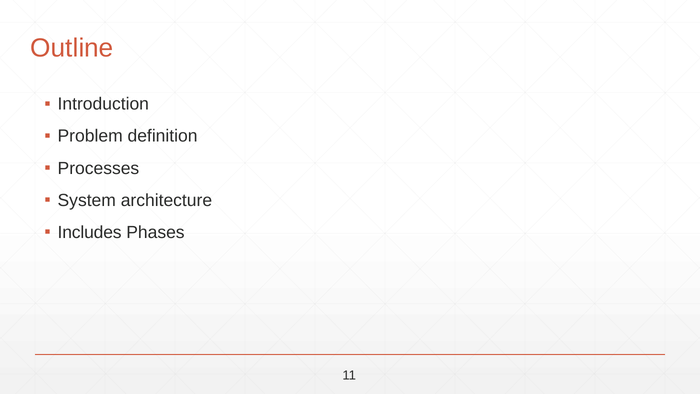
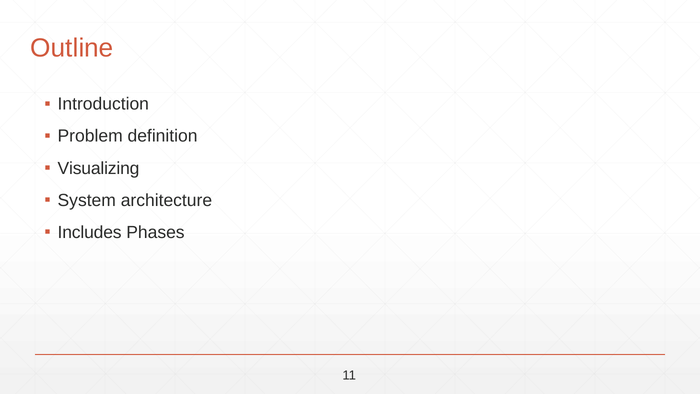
Processes: Processes -> Visualizing
